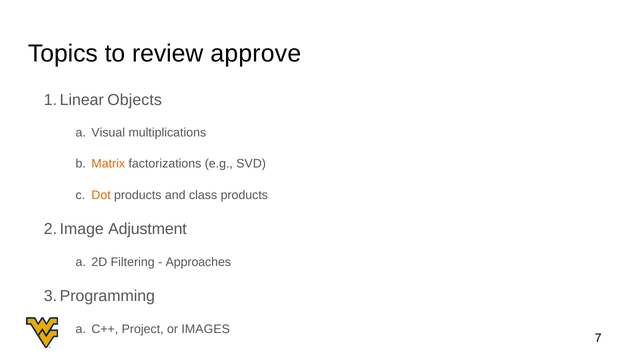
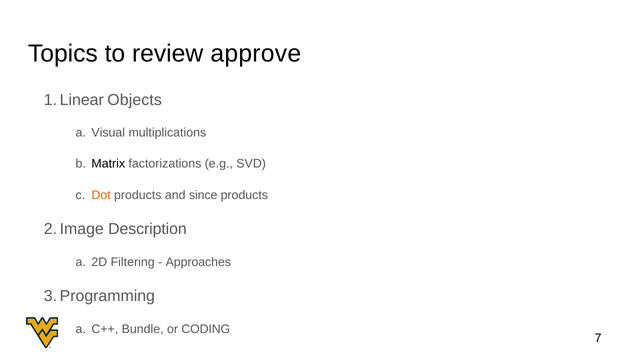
Matrix colour: orange -> black
class: class -> since
Adjustment: Adjustment -> Description
Project: Project -> Bundle
IMAGES: IMAGES -> CODING
